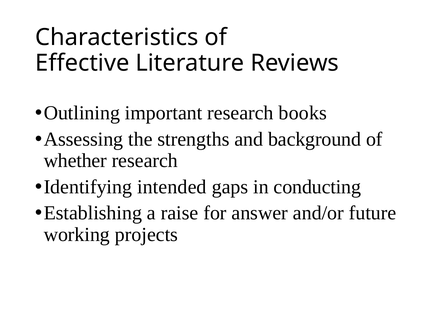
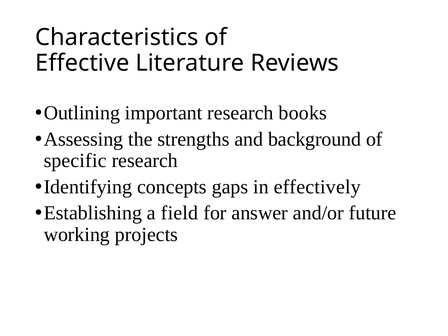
whether: whether -> specific
intended: intended -> concepts
conducting: conducting -> effectively
raise: raise -> field
